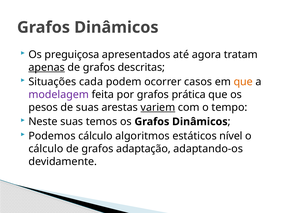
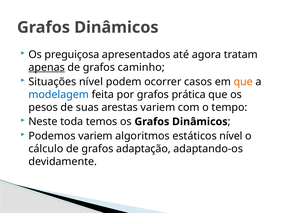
descritas: descritas -> caminho
Situações cada: cada -> nível
modelagem colour: purple -> blue
variem at (158, 108) underline: present -> none
Neste suas: suas -> toda
Podemos cálculo: cálculo -> variem
